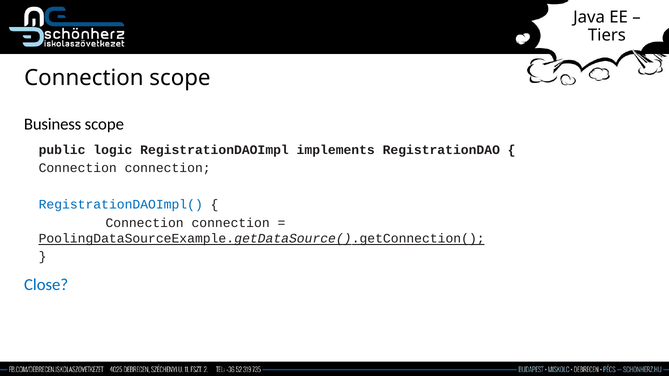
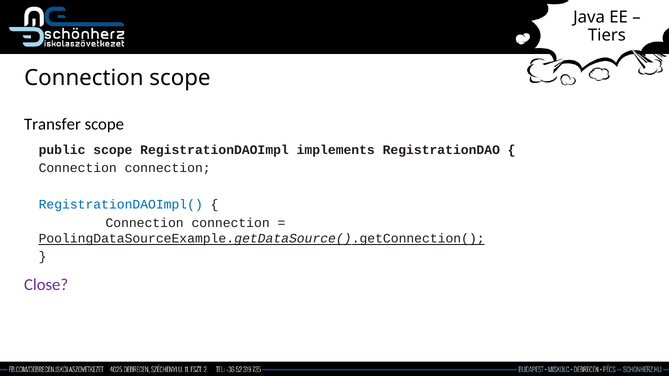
Business: Business -> Transfer
public logic: logic -> scope
Close colour: blue -> purple
